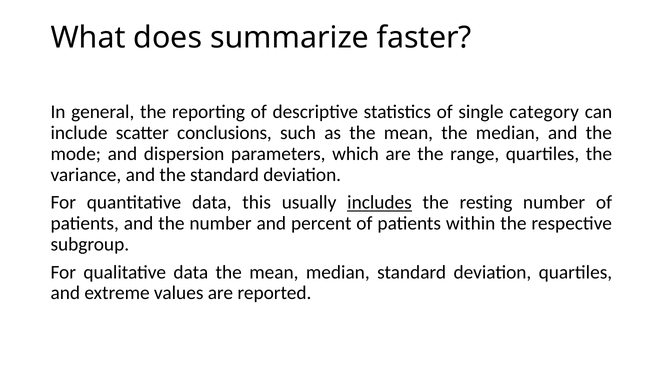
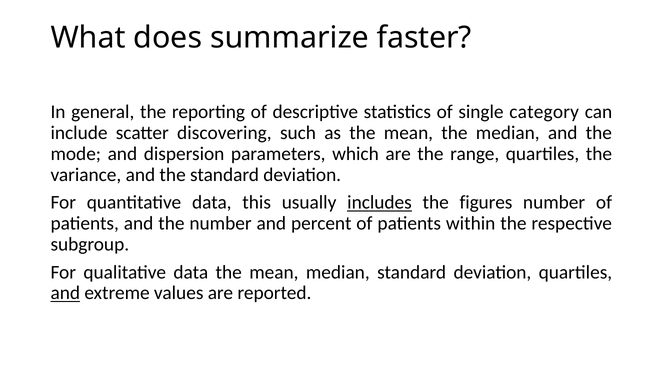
conclusions: conclusions -> discovering
resting: resting -> figures
and at (65, 293) underline: none -> present
